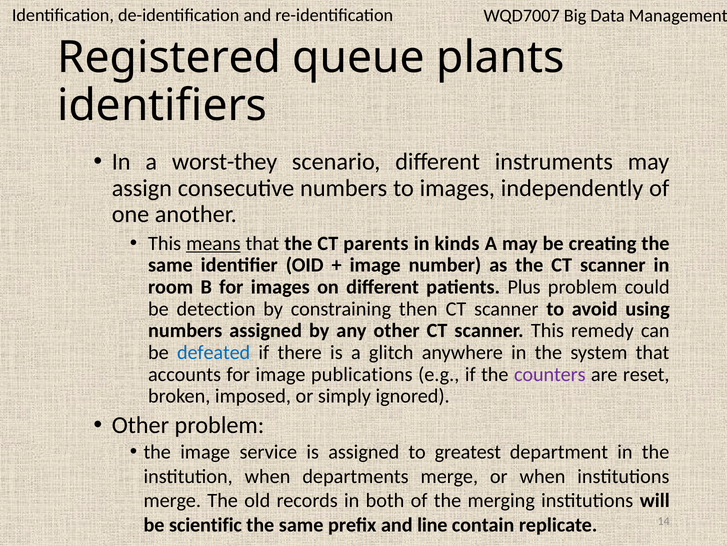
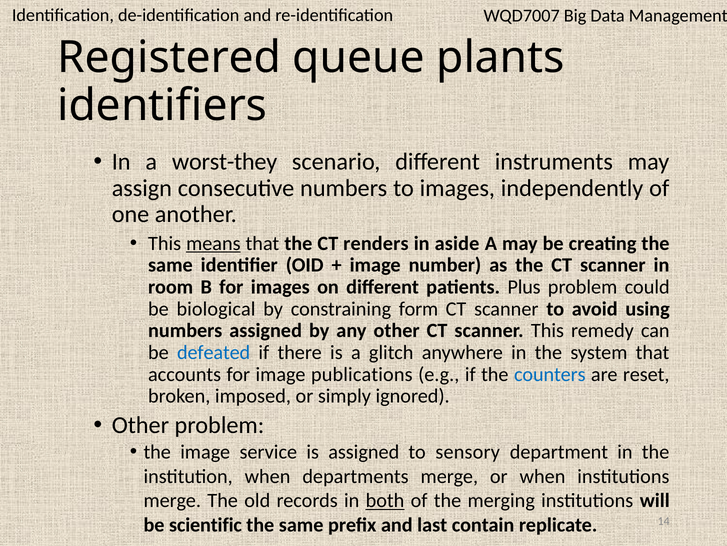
parents: parents -> renders
kinds: kinds -> aside
detection: detection -> biological
then: then -> form
counters colour: purple -> blue
greatest: greatest -> sensory
both underline: none -> present
line: line -> last
